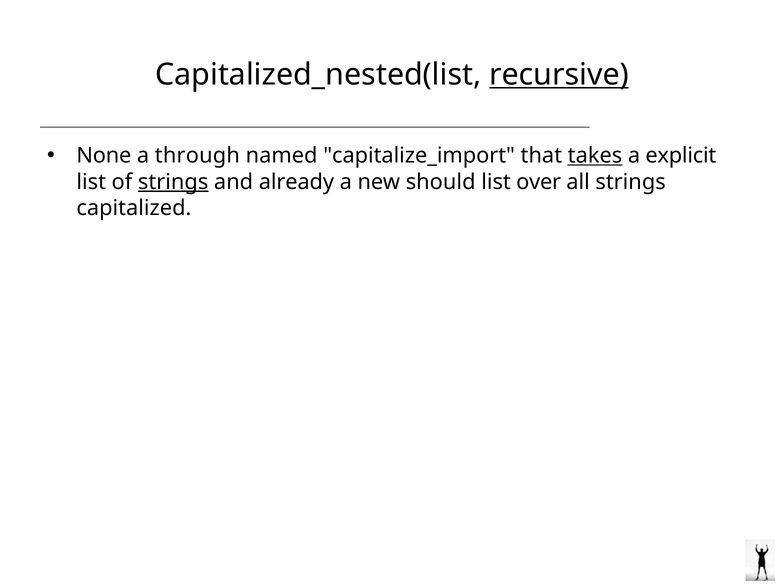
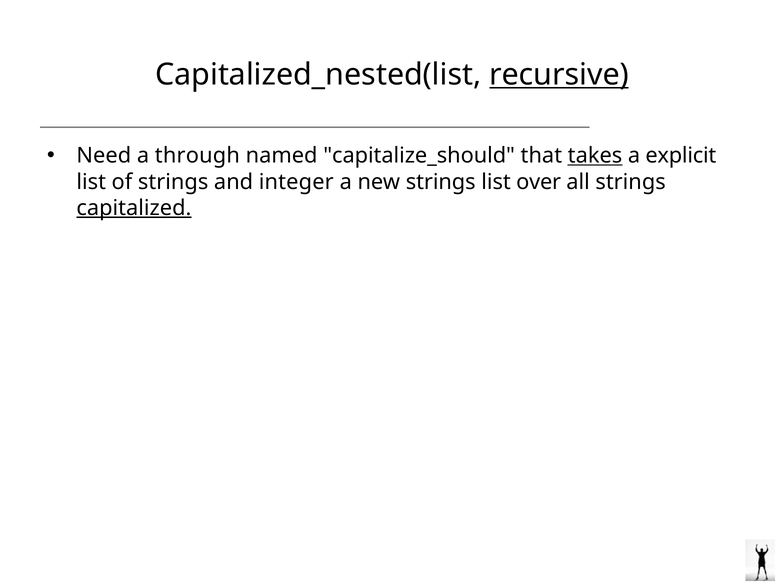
None: None -> Need
capitalize_import: capitalize_import -> capitalize_should
strings at (173, 182) underline: present -> none
already: already -> integer
new should: should -> strings
capitalized underline: none -> present
